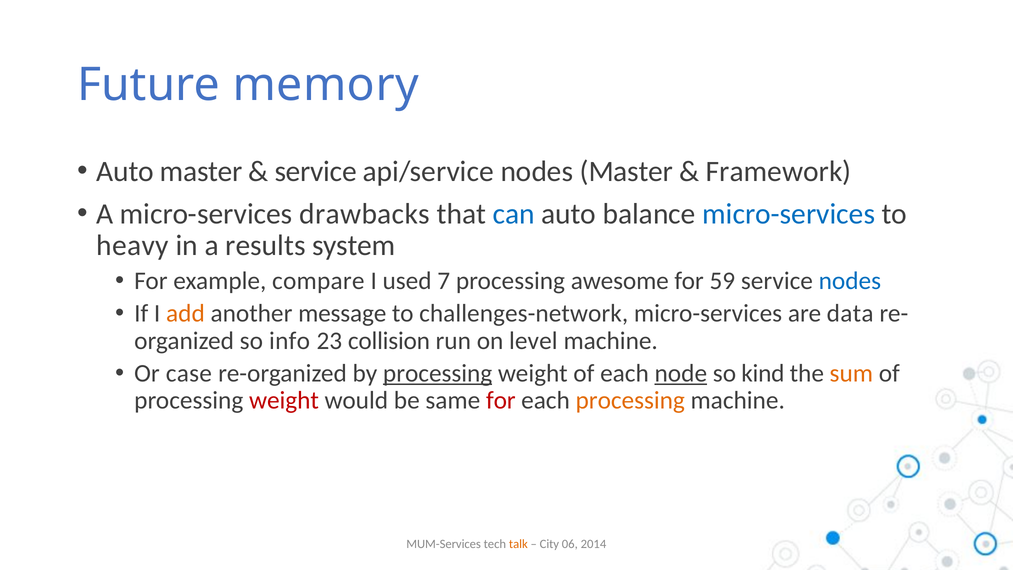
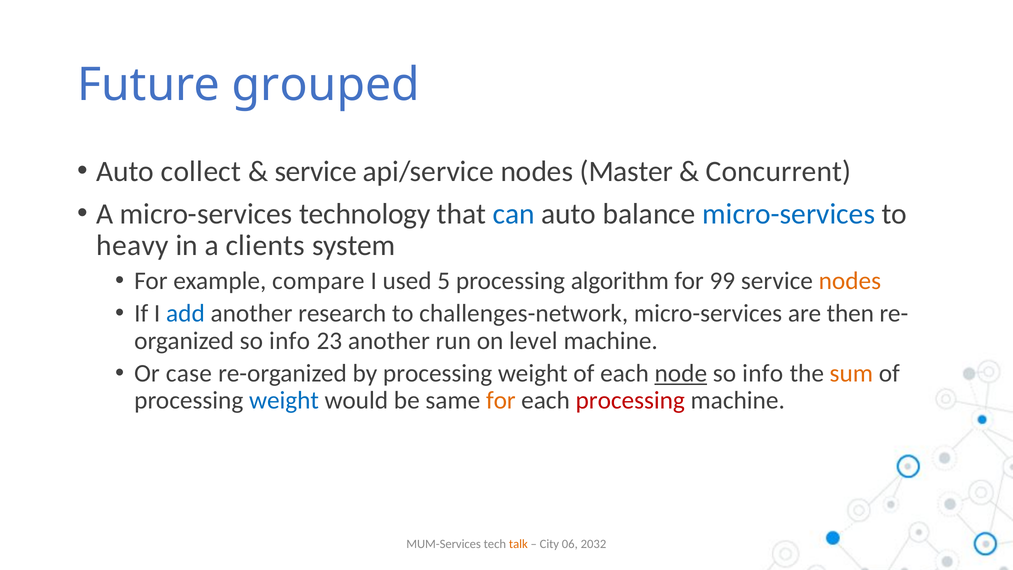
memory: memory -> grouped
Auto master: master -> collect
Framework: Framework -> Concurrent
drawbacks: drawbacks -> technology
results: results -> clients
7: 7 -> 5
awesome: awesome -> algorithm
59: 59 -> 99
nodes at (850, 281) colour: blue -> orange
add colour: orange -> blue
message: message -> research
data: data -> then
23 collision: collision -> another
processing at (438, 373) underline: present -> none
kind at (763, 373): kind -> info
weight at (284, 400) colour: red -> blue
for at (501, 400) colour: red -> orange
processing at (630, 400) colour: orange -> red
2014: 2014 -> 2032
